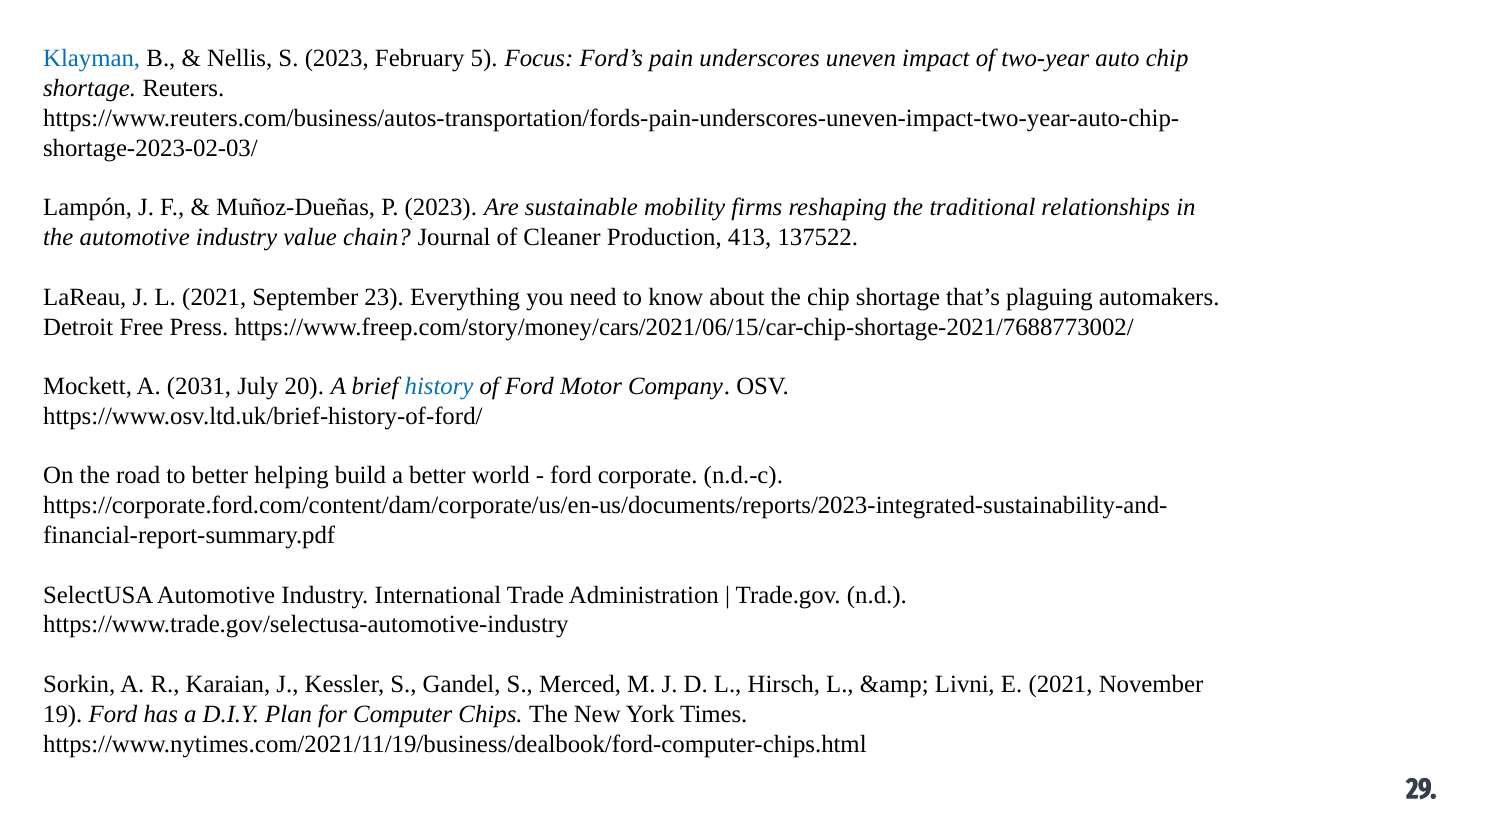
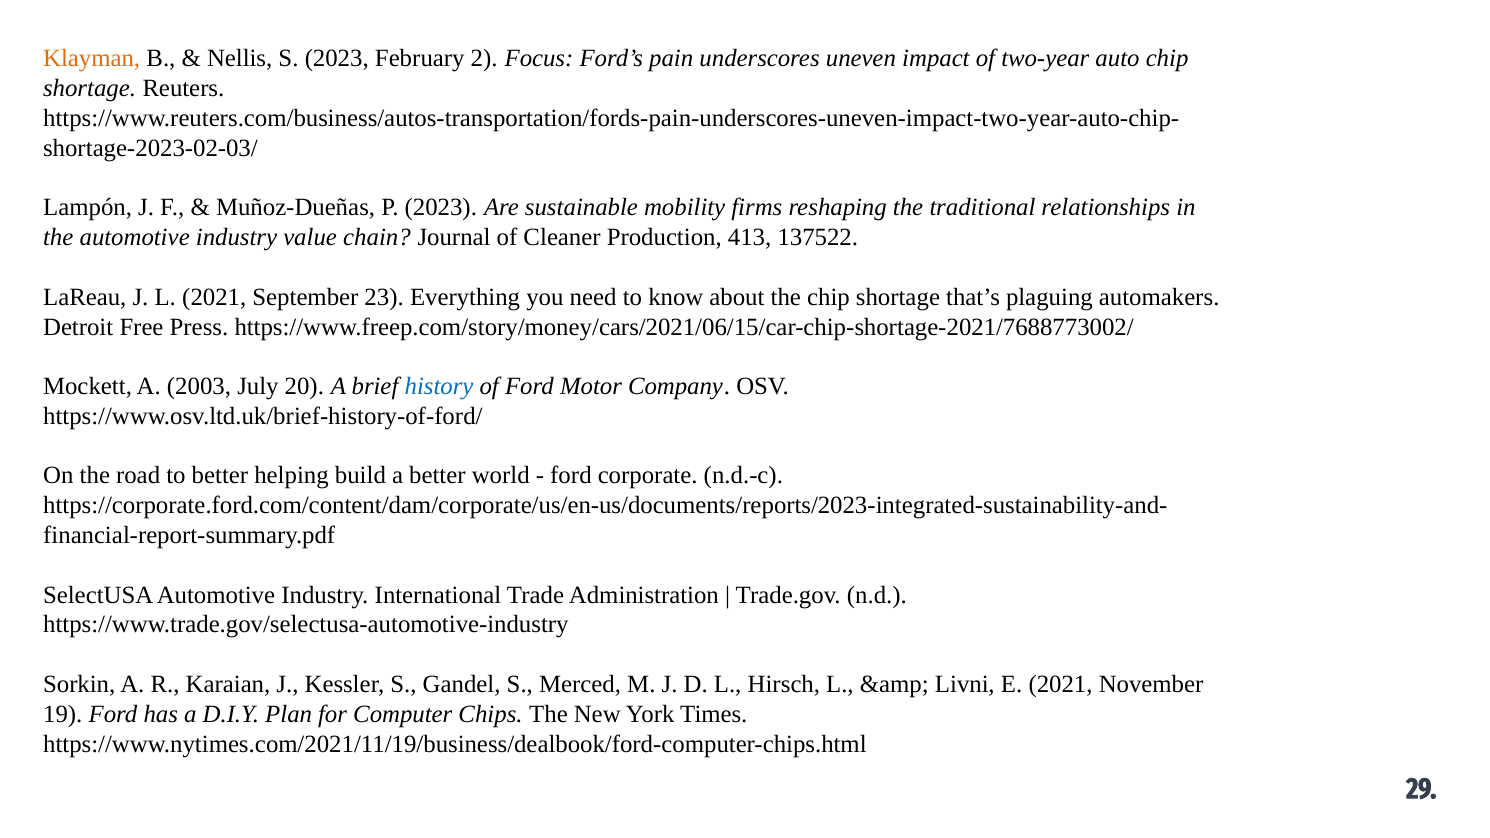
Klayman colour: blue -> orange
5: 5 -> 2
2031: 2031 -> 2003
